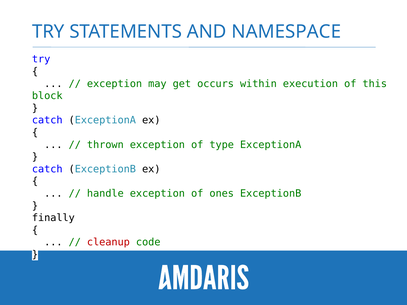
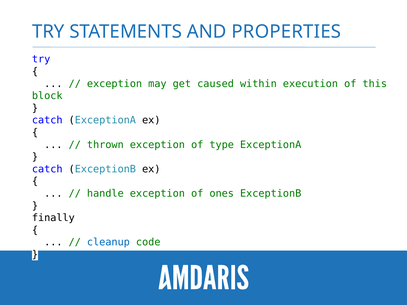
NAMESPACE: NAMESPACE -> PROPERTIES
occurs: occurs -> caused
cleanup colour: red -> blue
